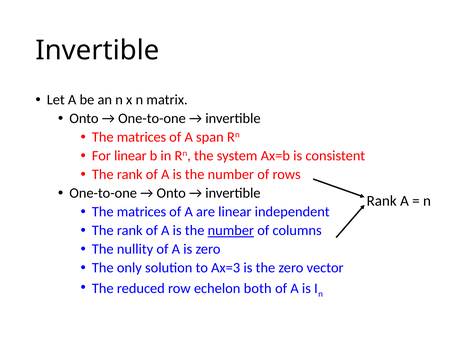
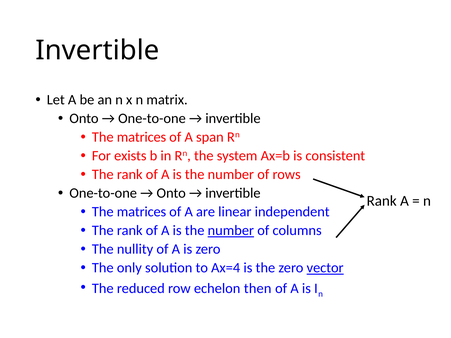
For linear: linear -> exists
Ax=3: Ax=3 -> Ax=4
vector underline: none -> present
both: both -> then
